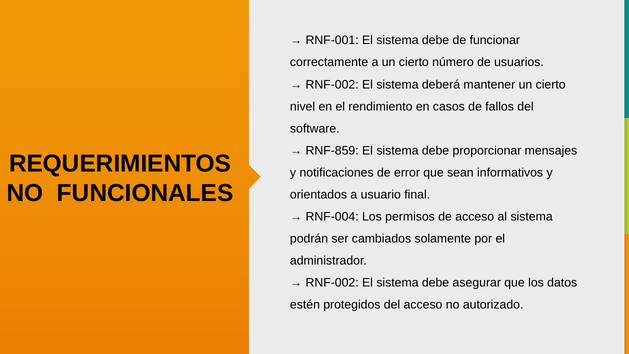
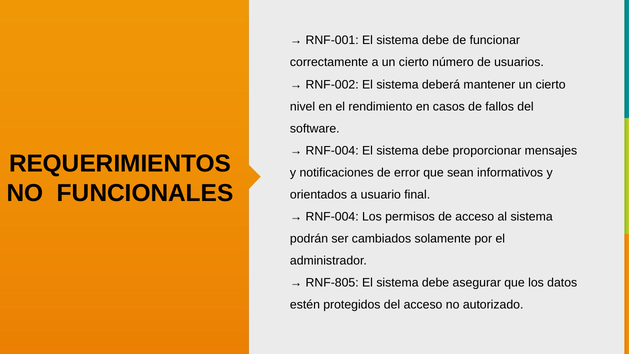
RNF-859 at (332, 150): RNF-859 -> RNF-004
RNF-002 at (332, 283): RNF-002 -> RNF-805
